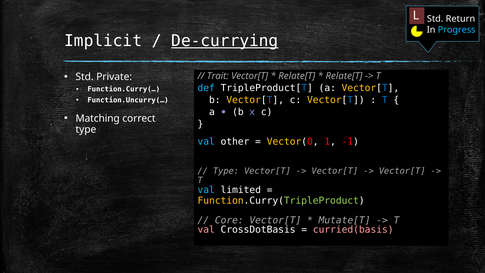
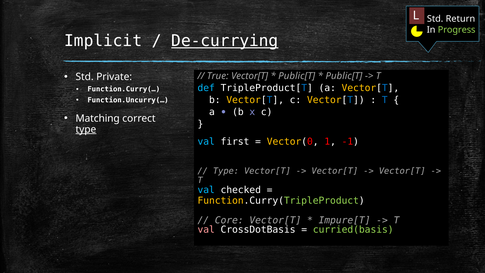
Progress colour: light blue -> light green
Trait: Trait -> True
Relate[T at (297, 76): Relate[T -> Public[T
Relate[T at (344, 76): Relate[T -> Public[T
type at (86, 129) underline: none -> present
other: other -> first
limited: limited -> checked
Mutate[T: Mutate[T -> Impure[T
curried(basis colour: pink -> light green
